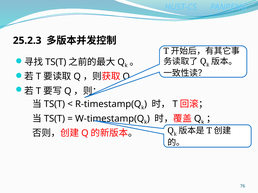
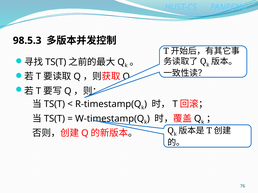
25.2.3: 25.2.3 -> 98.5.3
